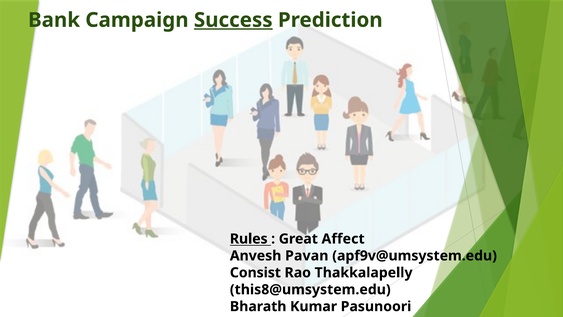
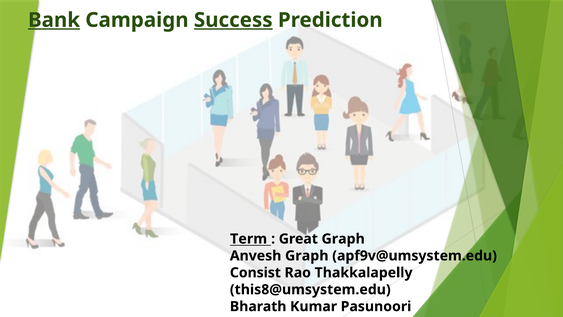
Bank underline: none -> present
Rules: Rules -> Term
Great Affect: Affect -> Graph
Anvesh Pavan: Pavan -> Graph
